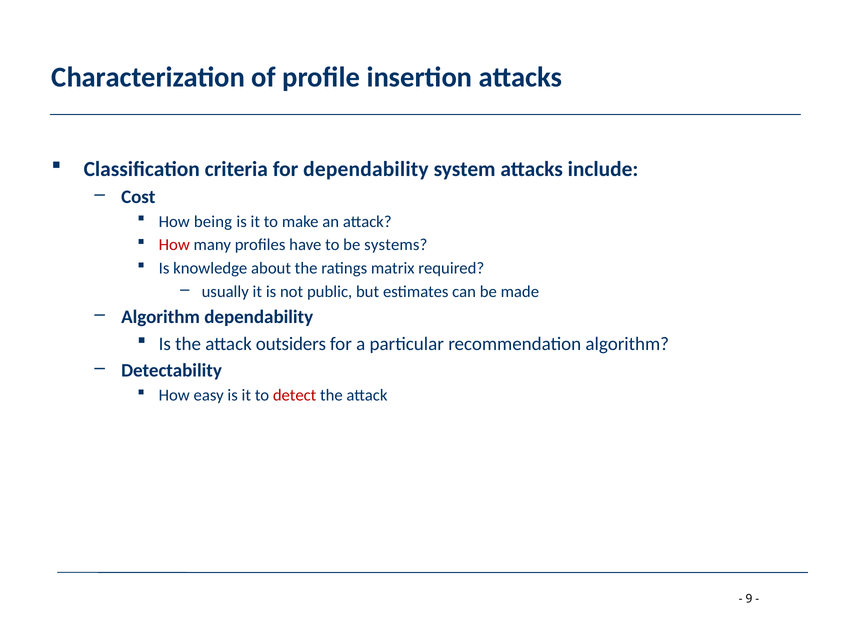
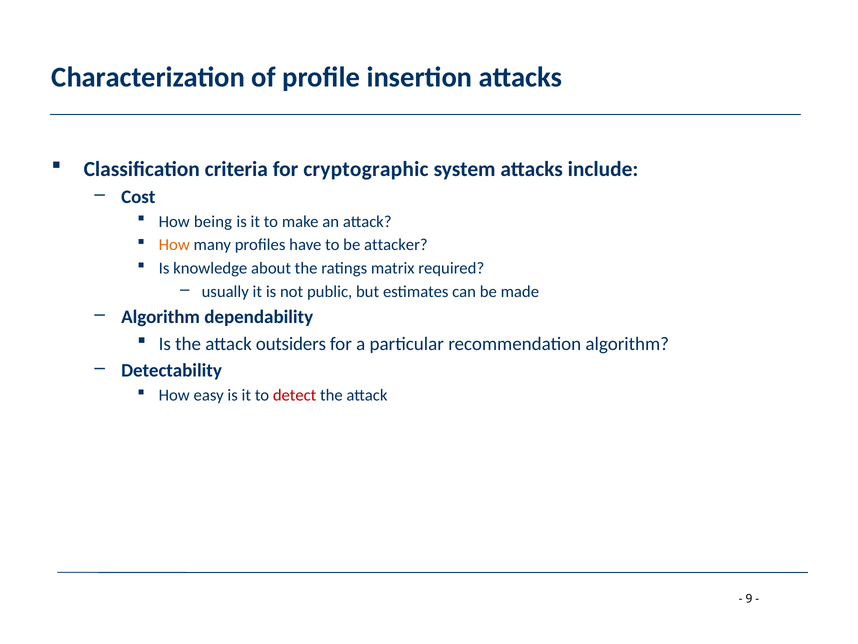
for dependability: dependability -> cryptographic
How at (174, 245) colour: red -> orange
systems: systems -> attacker
